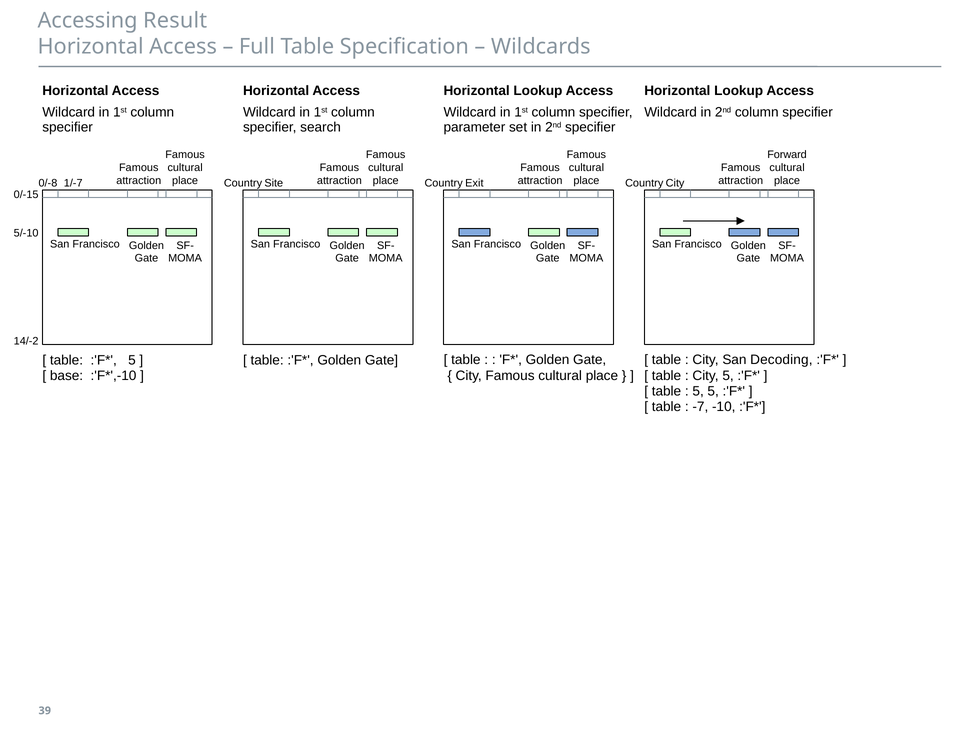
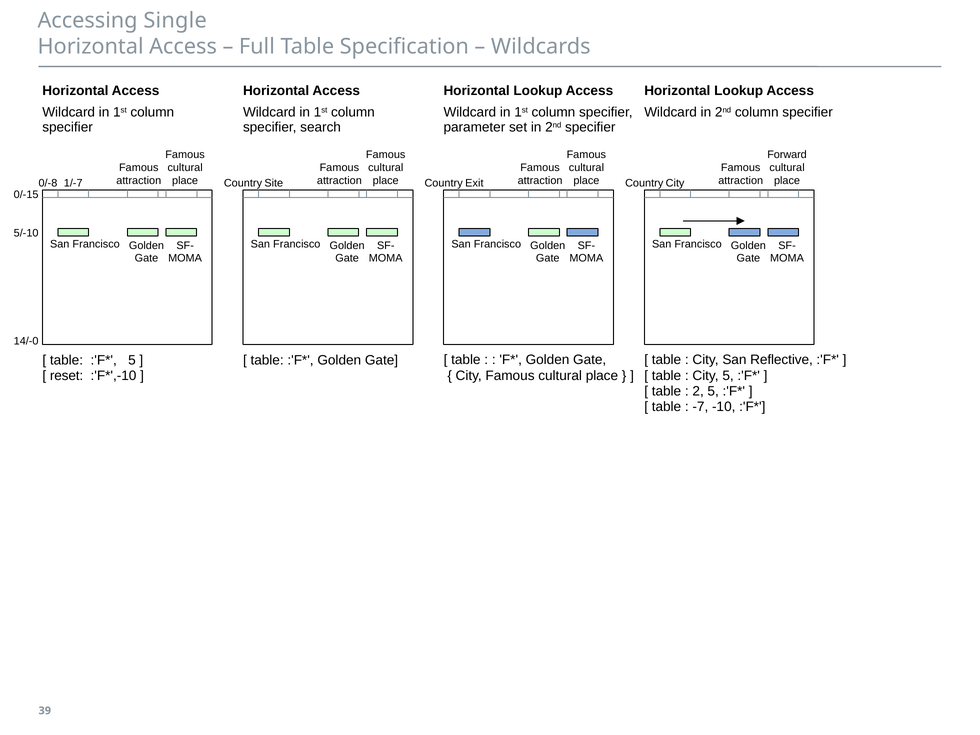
Result: Result -> Single
14/-2: 14/-2 -> 14/-0
Decoding: Decoding -> Reflective
base: base -> reset
5 at (698, 391): 5 -> 2
